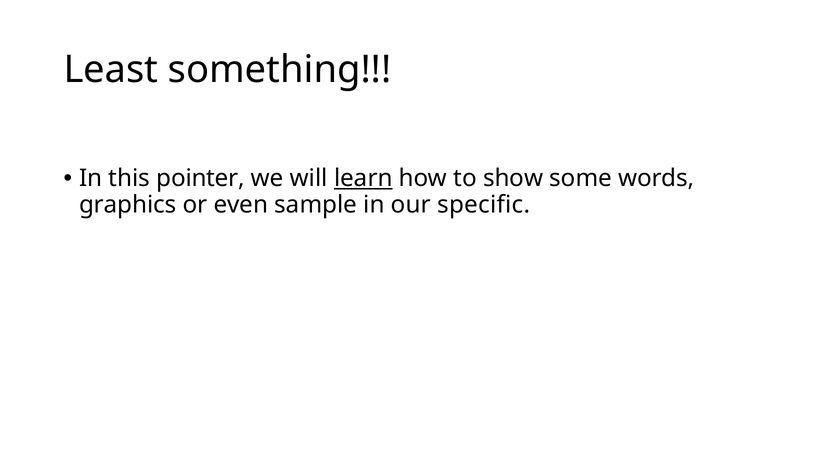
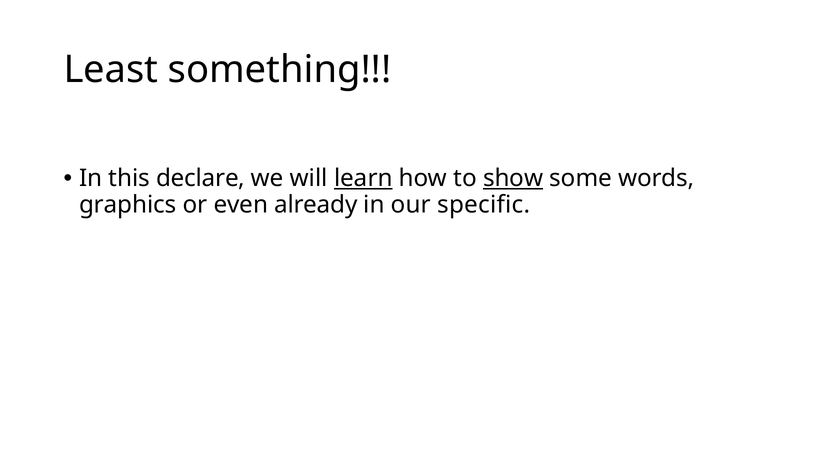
pointer: pointer -> declare
show underline: none -> present
sample: sample -> already
